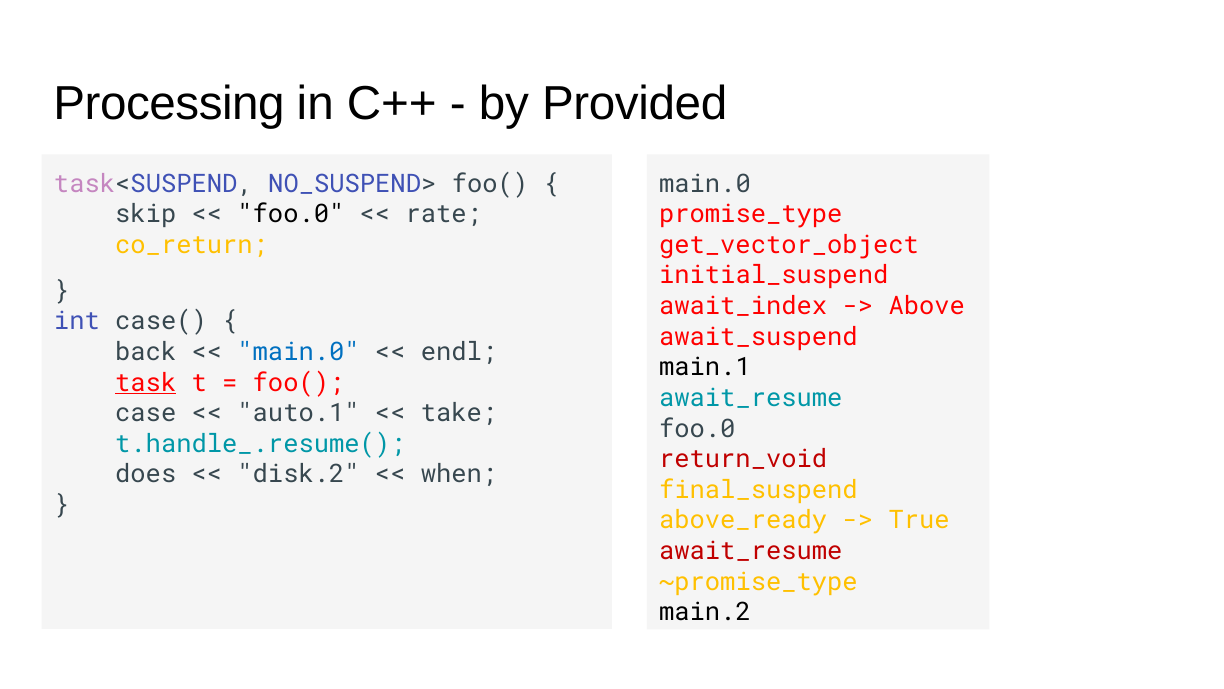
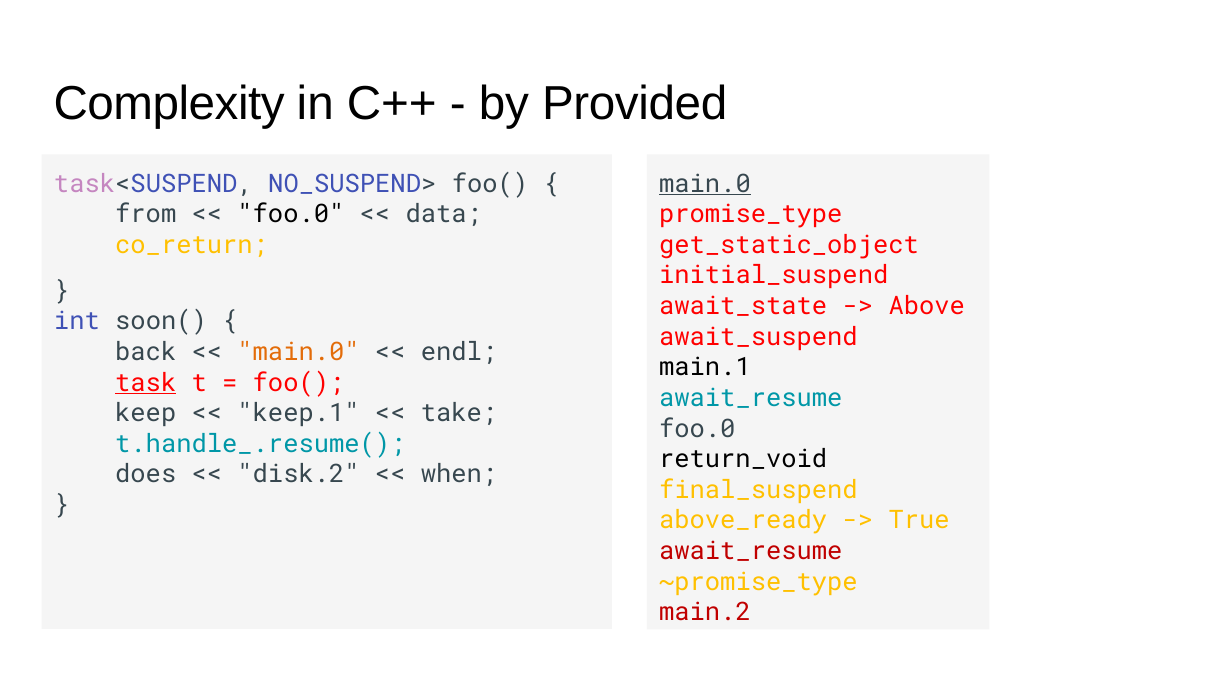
Processing: Processing -> Complexity
main.0 at (705, 184) underline: none -> present
skip: skip -> from
rate: rate -> data
get_vector_object: get_vector_object -> get_static_object
await_index: await_index -> await_state
case(: case( -> soon(
main.0 at (299, 352) colour: blue -> orange
case: case -> keep
auto.1: auto.1 -> keep.1
return_void colour: red -> black
main.2 colour: black -> red
